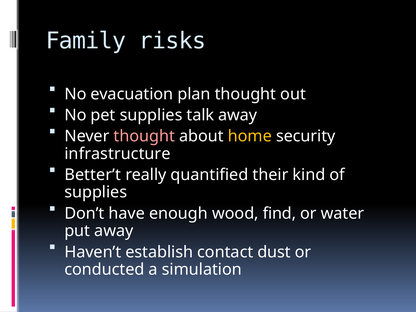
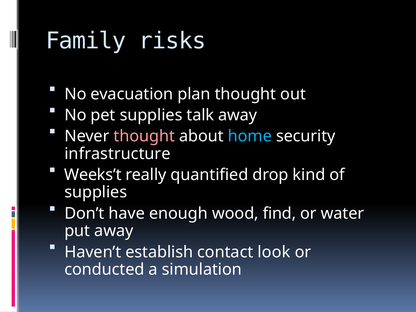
home colour: yellow -> light blue
Better’t: Better’t -> Weeks’t
their: their -> drop
dust: dust -> look
